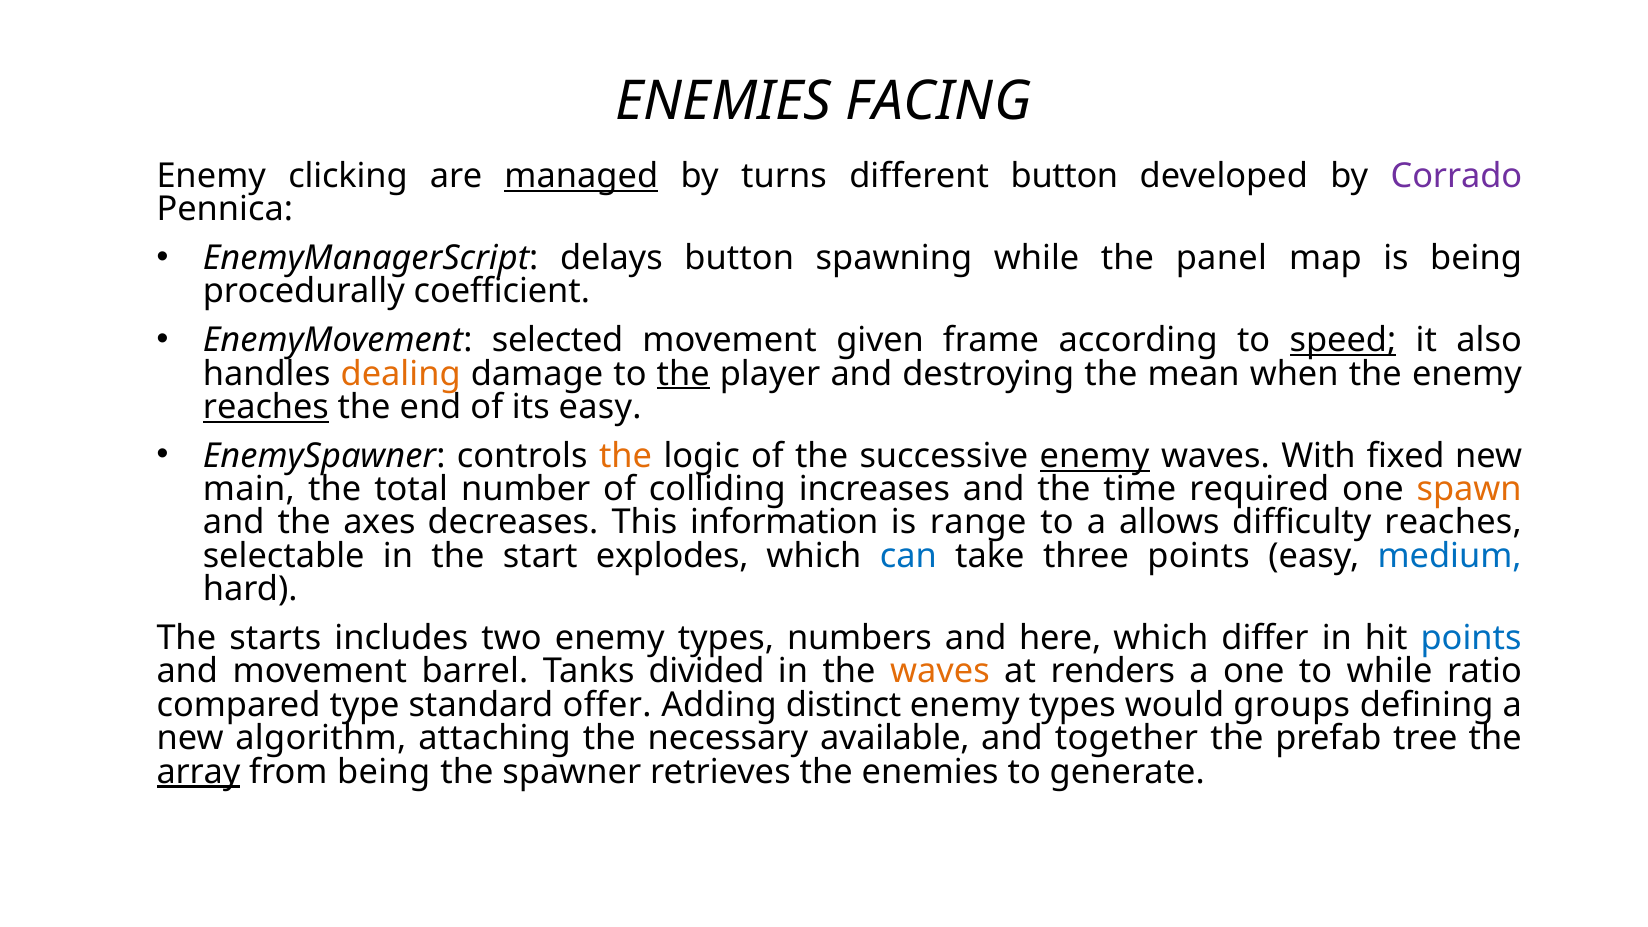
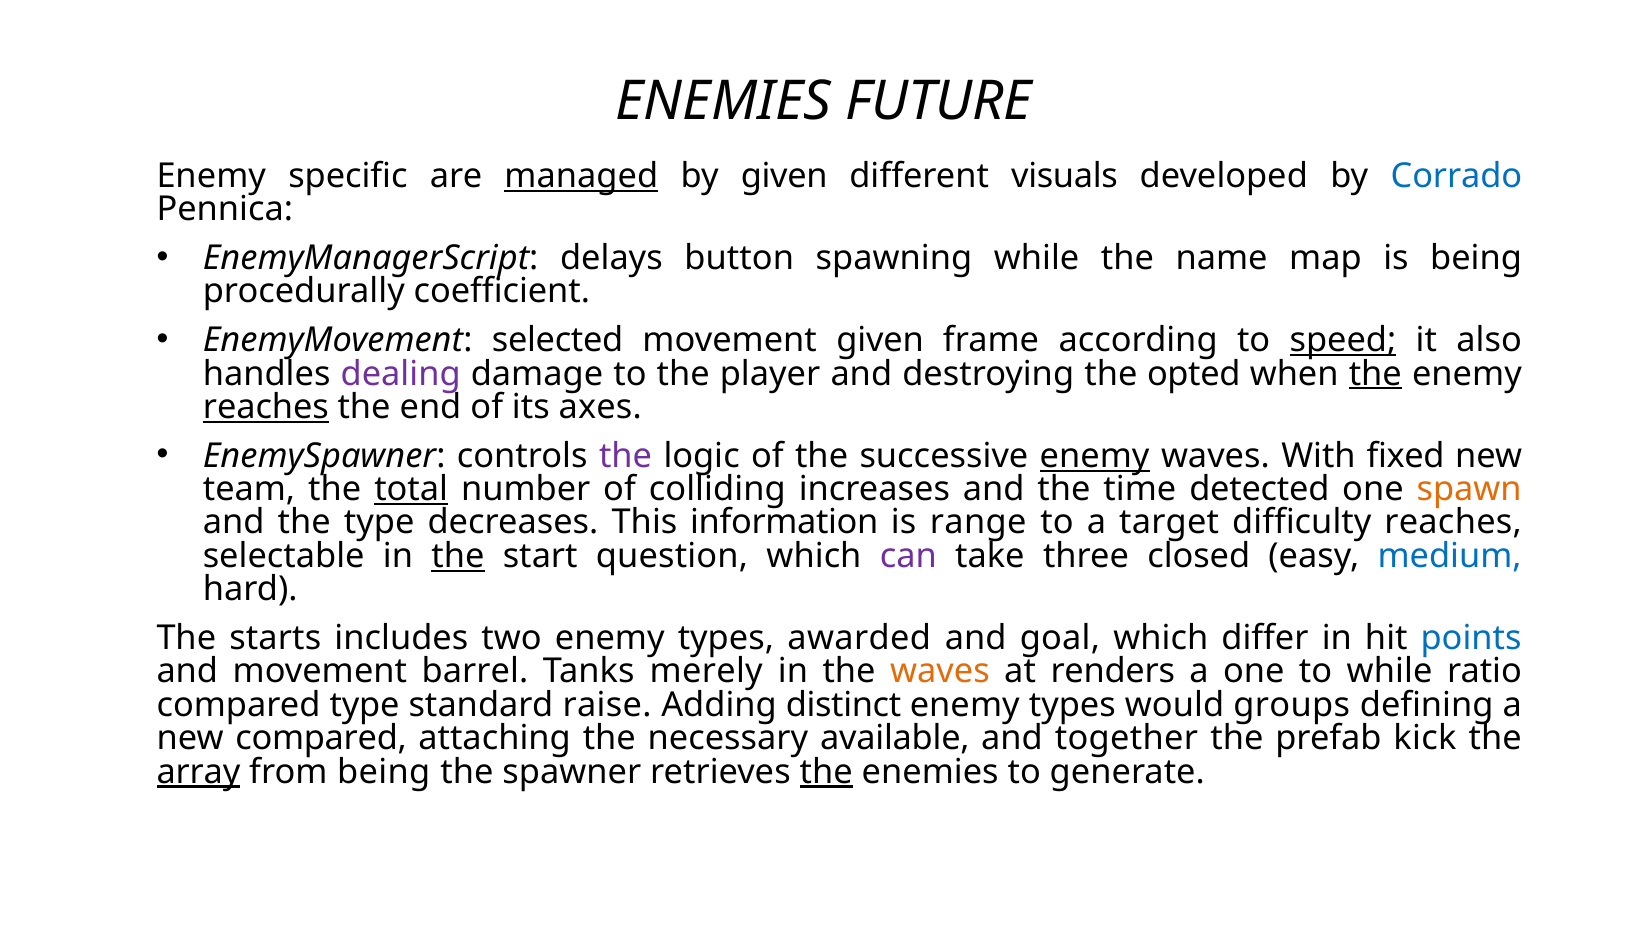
FACING: FACING -> FUTURE
clicking: clicking -> specific
by turns: turns -> given
different button: button -> visuals
Corrado colour: purple -> blue
panel: panel -> name
dealing colour: orange -> purple
the at (683, 374) underline: present -> none
mean: mean -> opted
the at (1375, 374) underline: none -> present
its easy: easy -> axes
the at (626, 456) colour: orange -> purple
main: main -> team
total underline: none -> present
required: required -> detected
the axes: axes -> type
allows: allows -> target
the at (458, 556) underline: none -> present
explodes: explodes -> question
can colour: blue -> purple
three points: points -> closed
numbers: numbers -> awarded
here: here -> goal
divided: divided -> merely
offer: offer -> raise
new algorithm: algorithm -> compared
tree: tree -> kick
the at (826, 772) underline: none -> present
